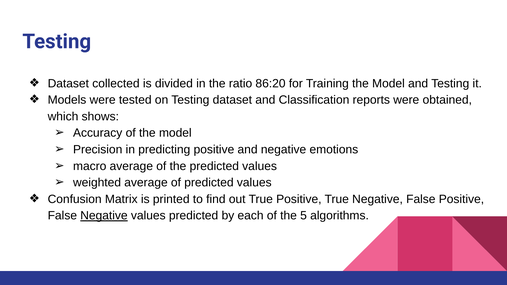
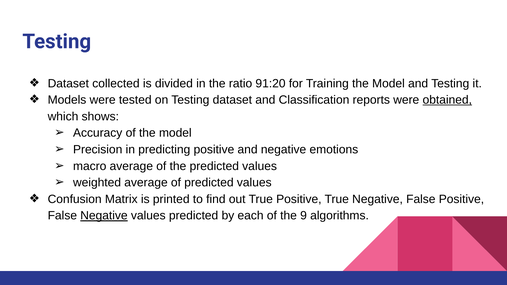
86:20: 86:20 -> 91:20
obtained underline: none -> present
5: 5 -> 9
